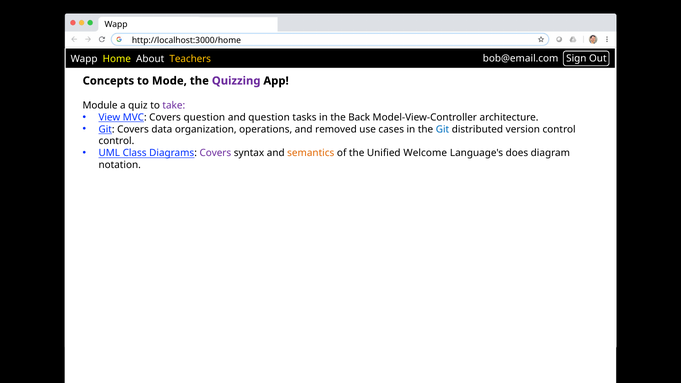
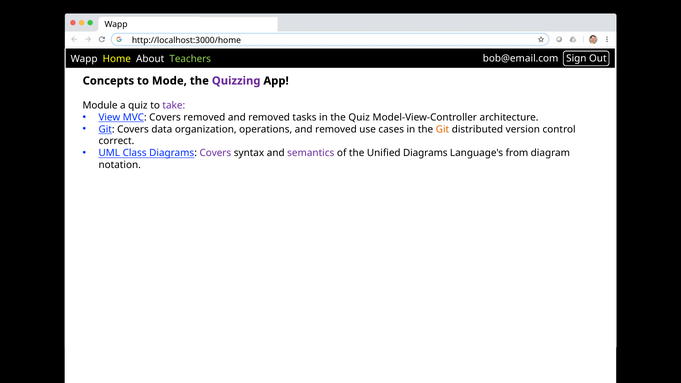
Teachers colour: yellow -> light green
Covers question: question -> removed
question at (269, 117): question -> removed
the Back: Back -> Quiz
Git at (443, 129) colour: blue -> orange
control at (116, 141): control -> correct
semantics colour: orange -> purple
Unified Welcome: Welcome -> Diagrams
does: does -> from
